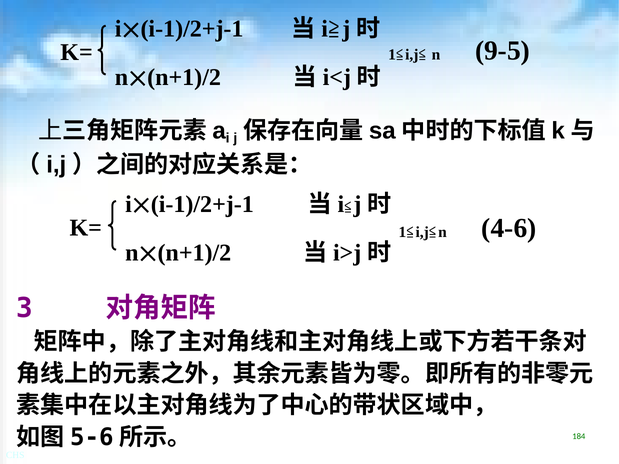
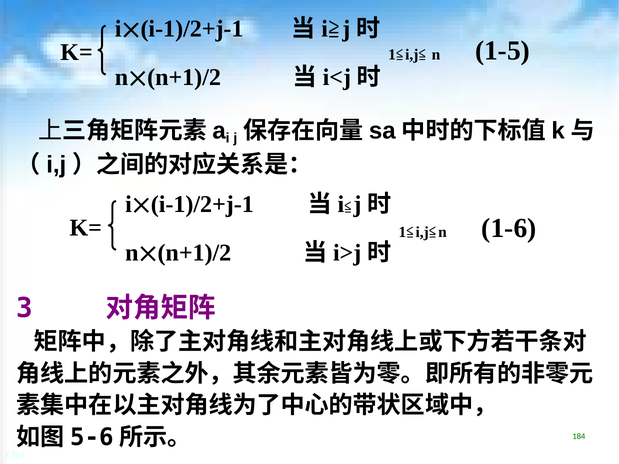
9-5: 9-5 -> 1-5
4-6: 4-6 -> 1-6
